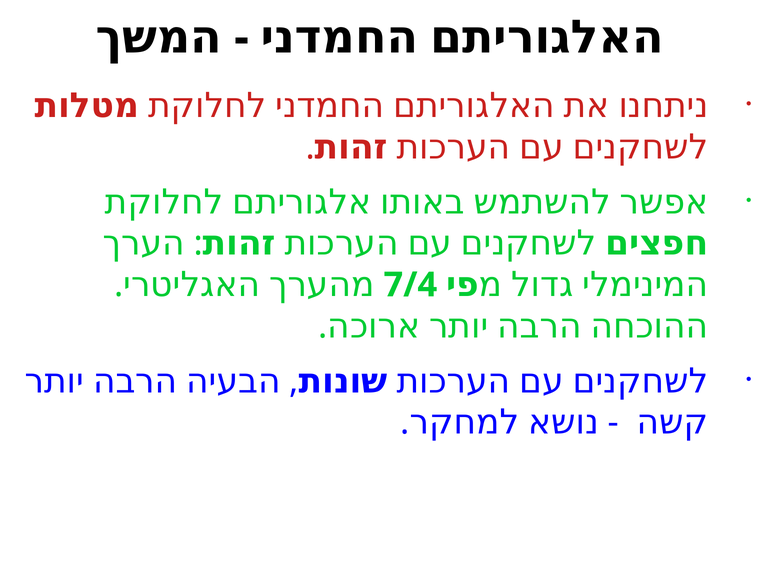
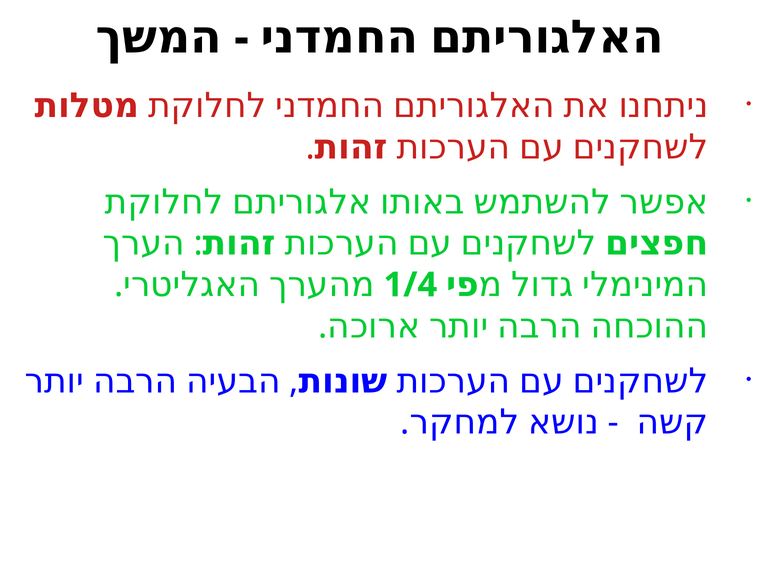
7/4: 7/4 -> 1/4
